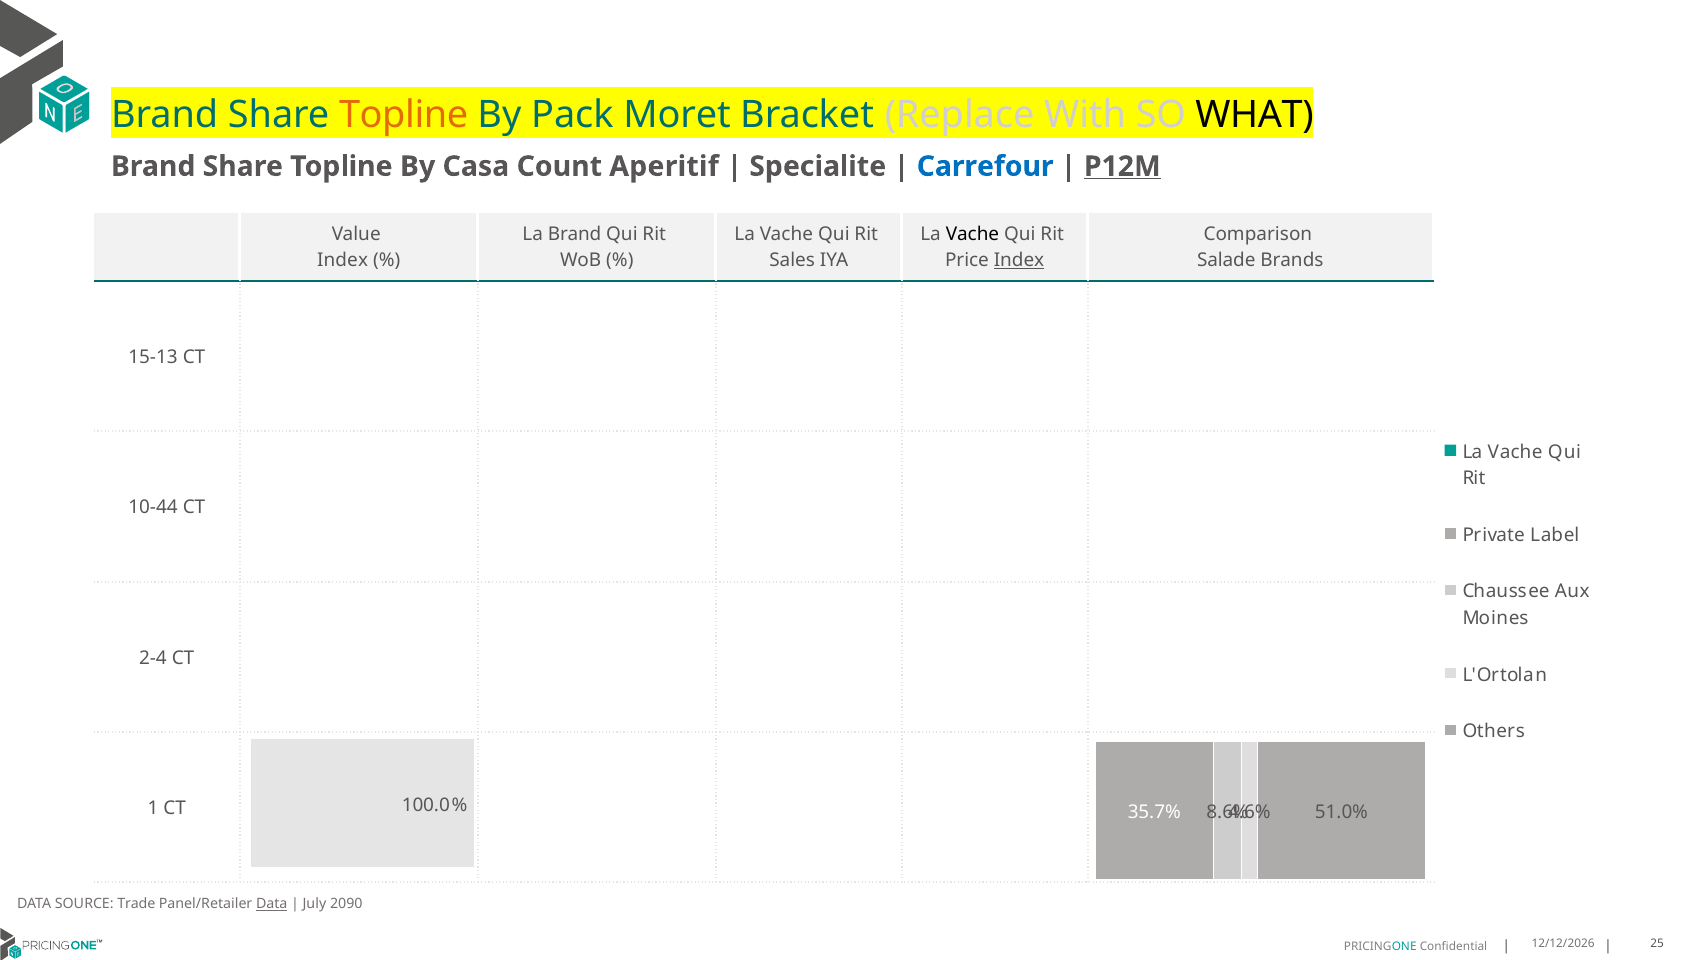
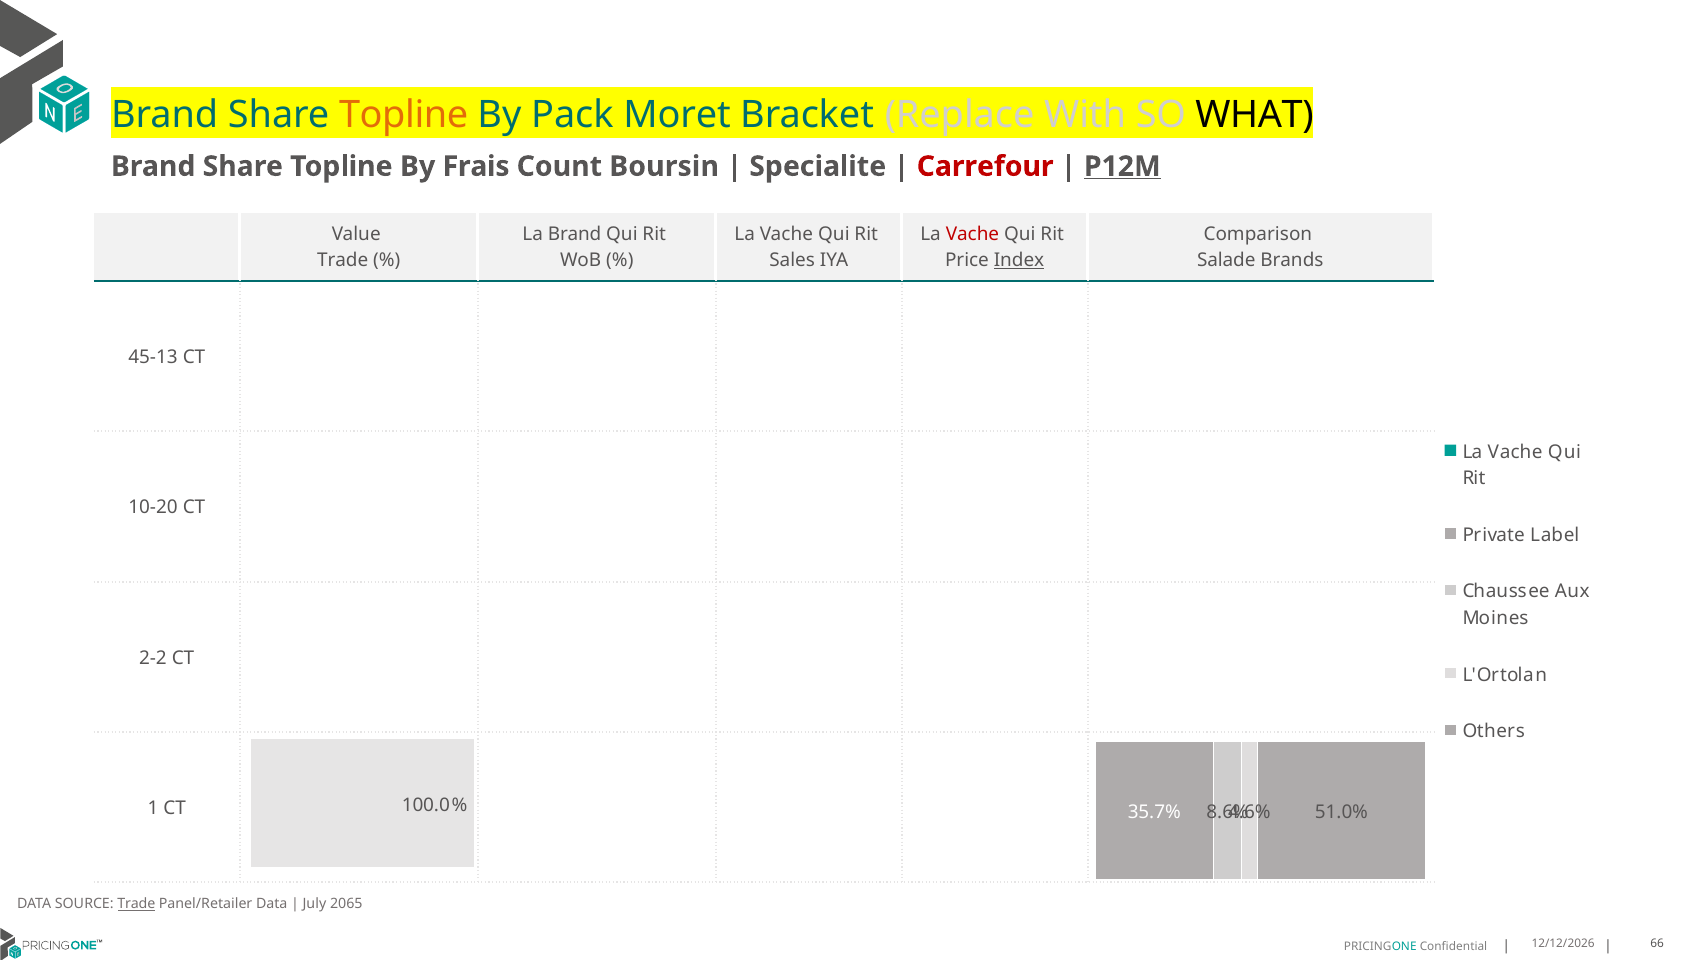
Casa: Casa -> Frais
Aperitif: Aperitif -> Boursin
Carrefour colour: blue -> red
Vache at (972, 234) colour: black -> red
Index at (343, 261): Index -> Trade
15-13: 15-13 -> 45-13
10-44: 10-44 -> 10-20
2-4: 2-4 -> 2-2
Trade at (136, 904) underline: none -> present
Data at (272, 904) underline: present -> none
2090: 2090 -> 2065
25: 25 -> 66
